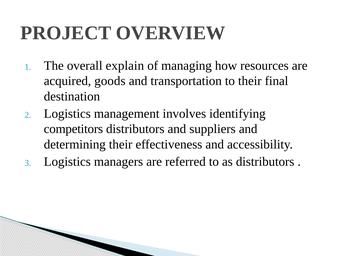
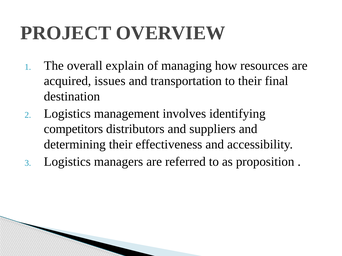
goods: goods -> issues
as distributors: distributors -> proposition
